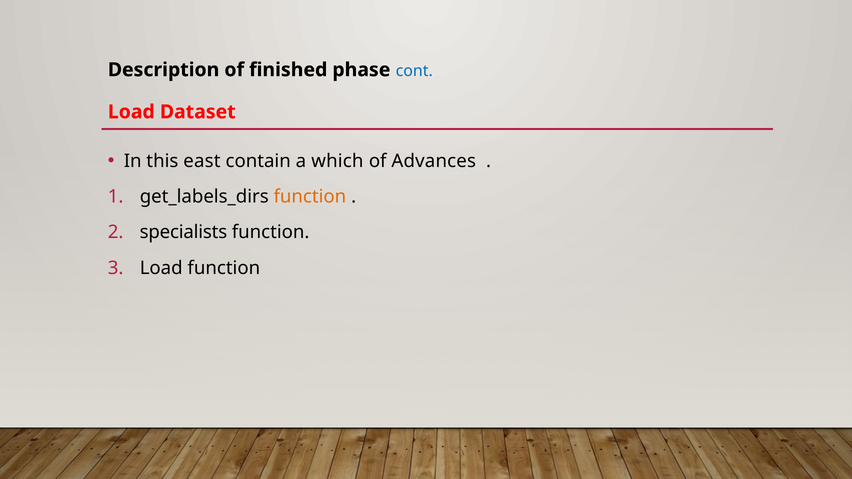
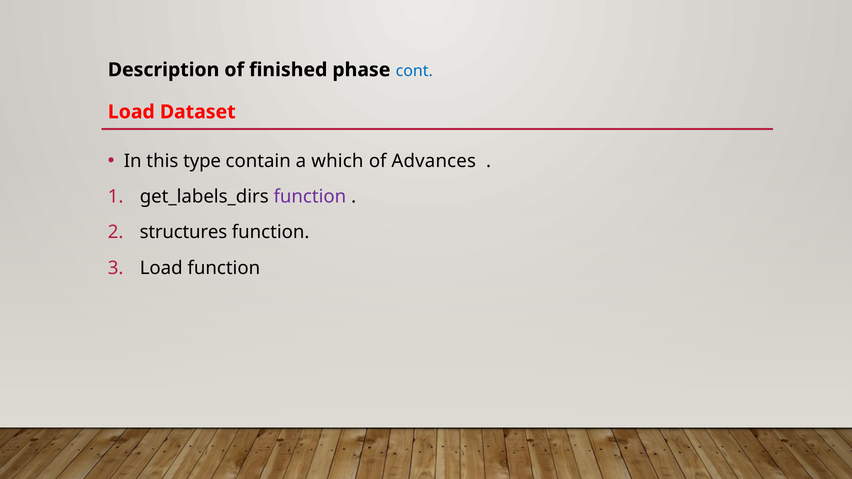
east: east -> type
function at (310, 197) colour: orange -> purple
specialists: specialists -> structures
